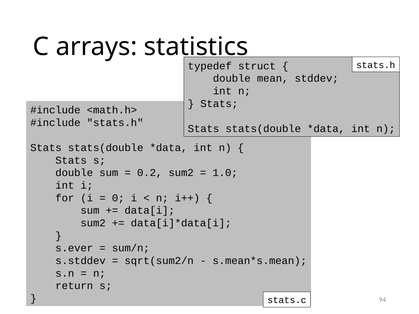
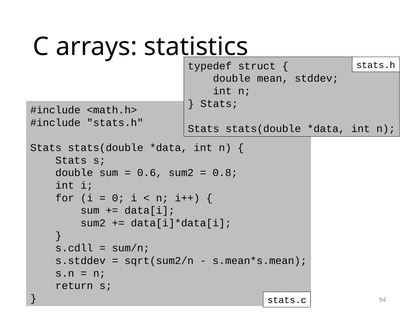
0.2: 0.2 -> 0.6
1.0: 1.0 -> 0.8
s.ever: s.ever -> s.cdll
